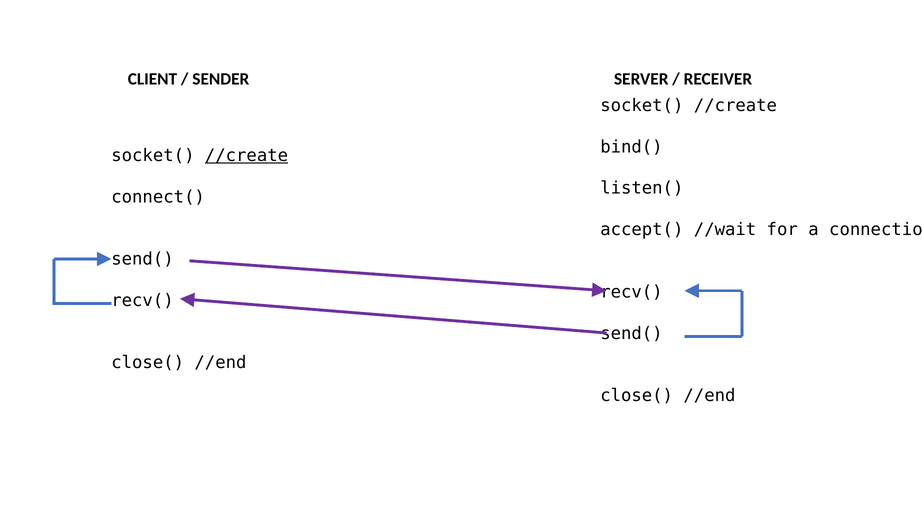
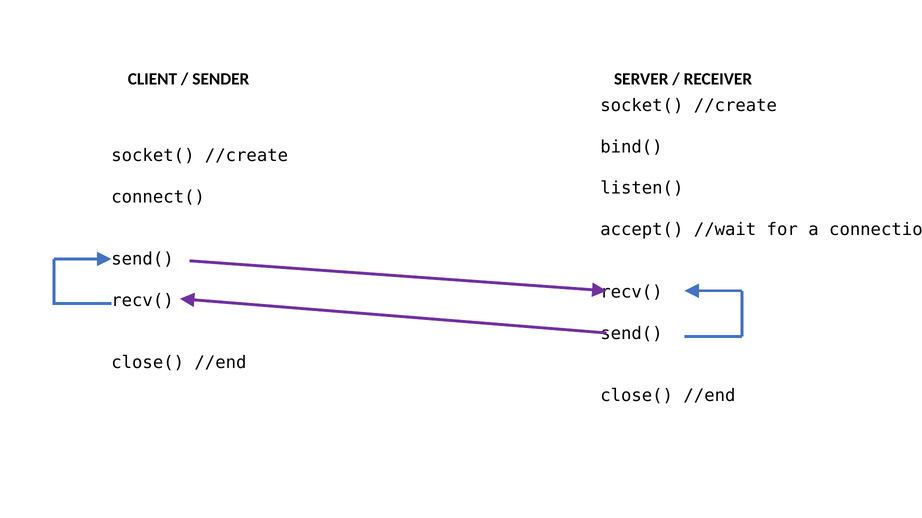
//create at (246, 156) underline: present -> none
